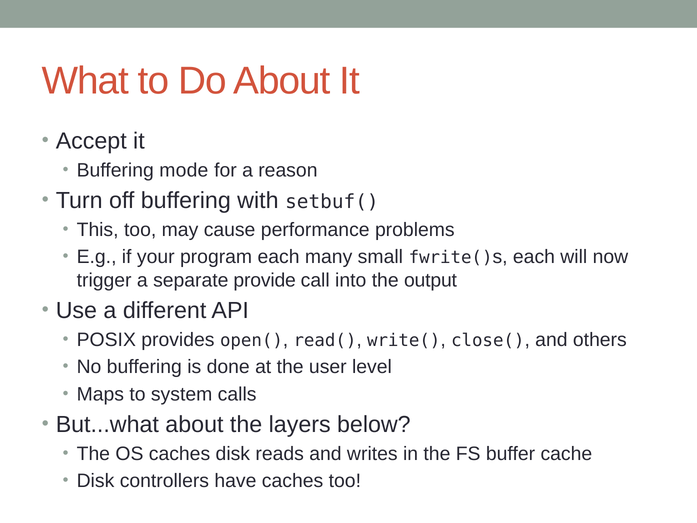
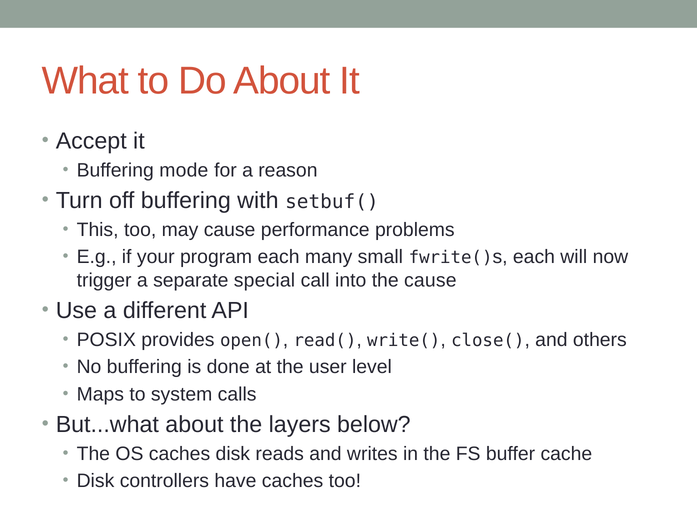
provide: provide -> special
the output: output -> cause
